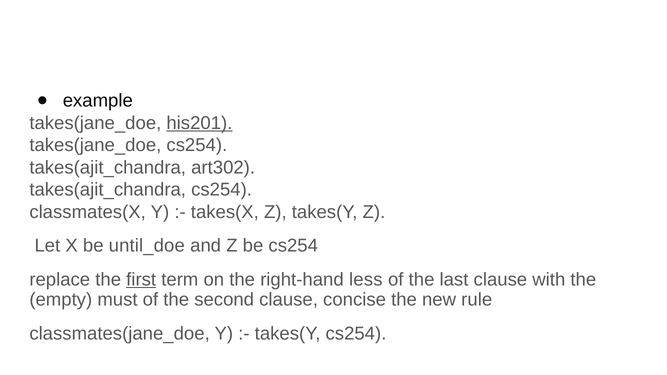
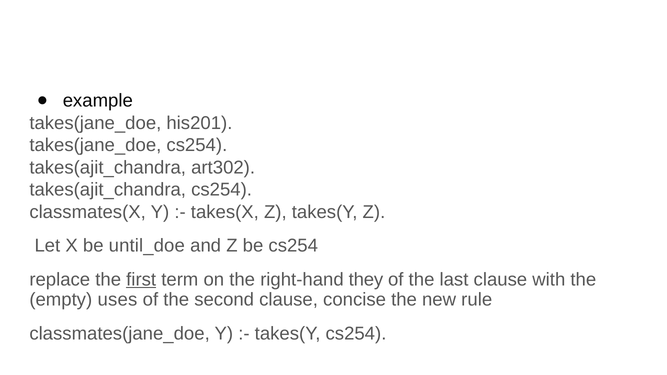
his201 underline: present -> none
less: less -> they
must: must -> uses
